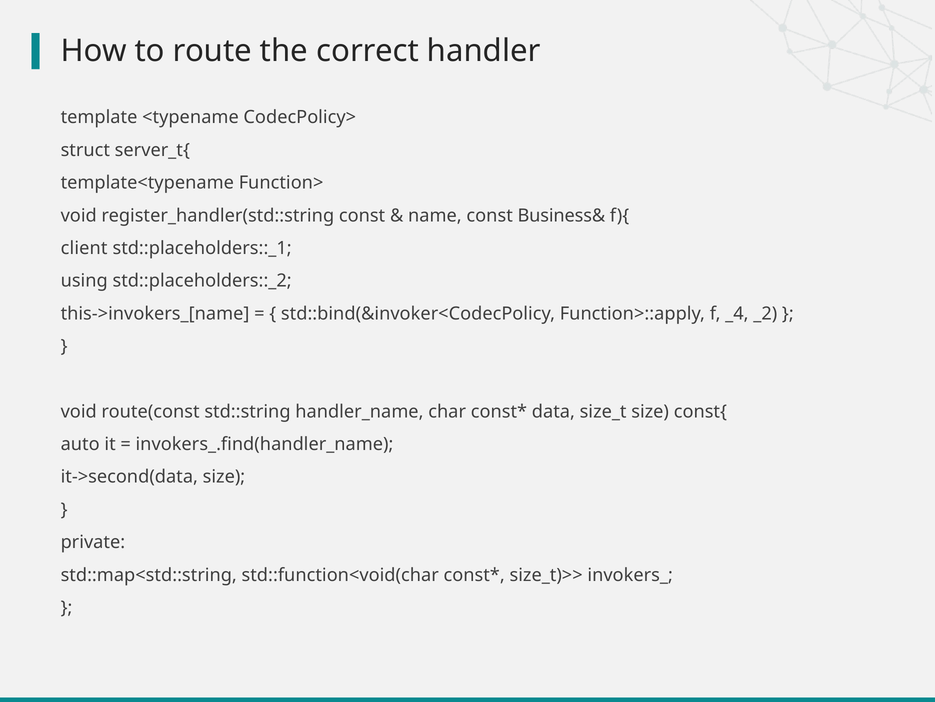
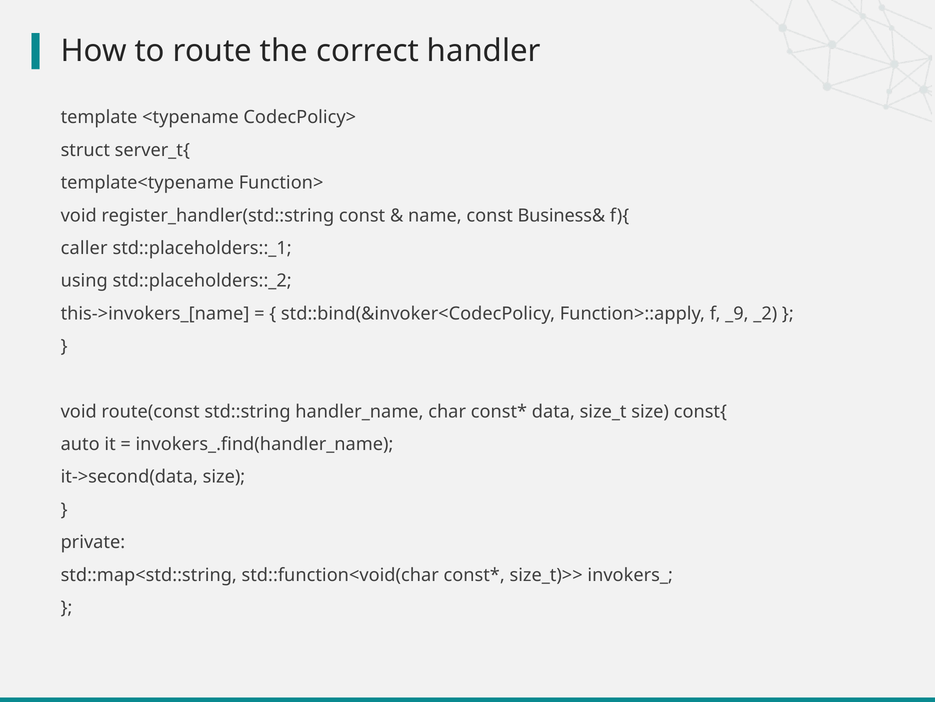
client: client -> caller
_4: _4 -> _9
